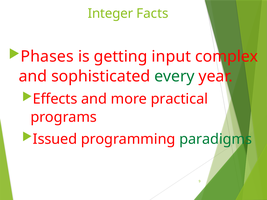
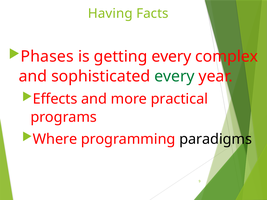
Integer: Integer -> Having
getting input: input -> every
Issued: Issued -> Where
paradigms colour: green -> black
